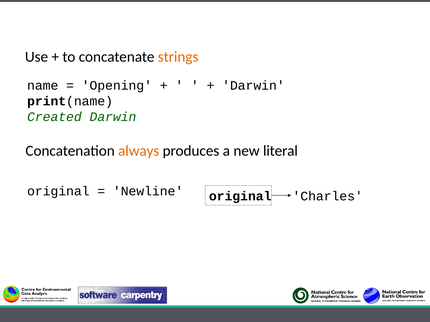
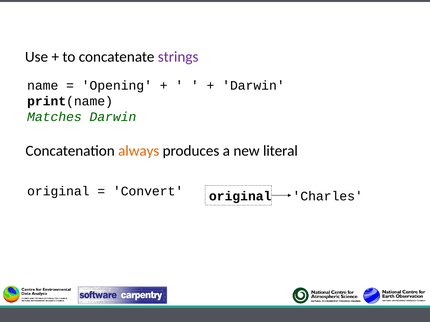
strings colour: orange -> purple
Created: Created -> Matches
Newline: Newline -> Convert
